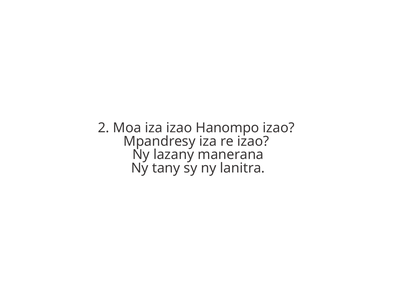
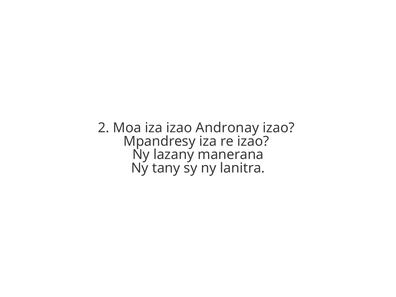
Hanompo: Hanompo -> Andronay
